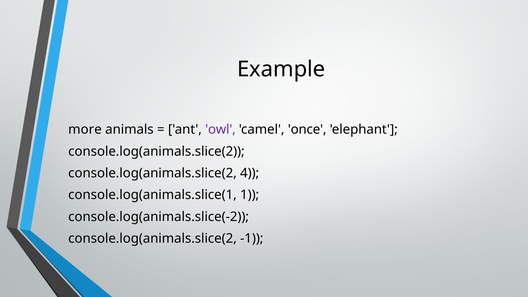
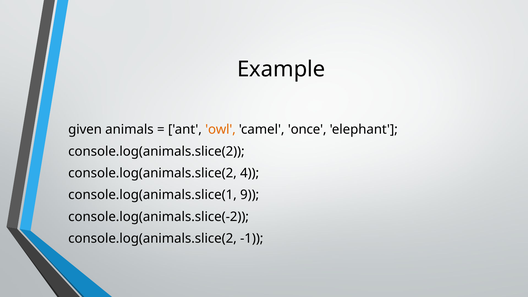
more: more -> given
owl colour: purple -> orange
1: 1 -> 9
